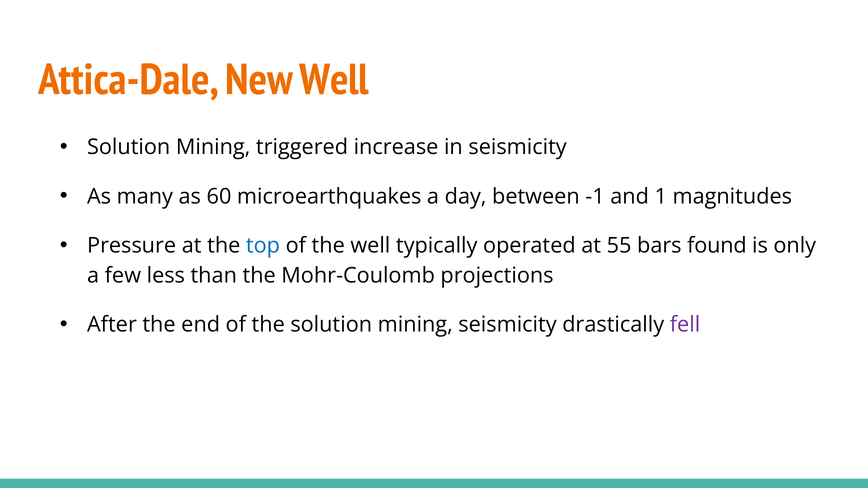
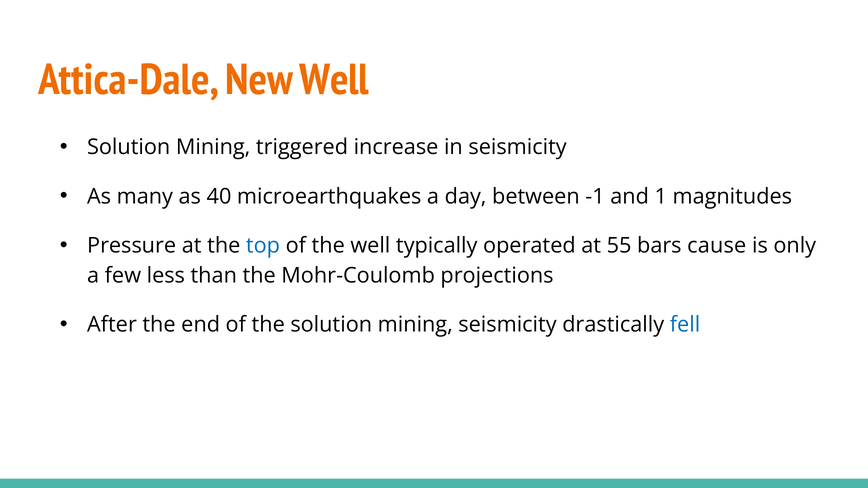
60: 60 -> 40
found: found -> cause
fell colour: purple -> blue
